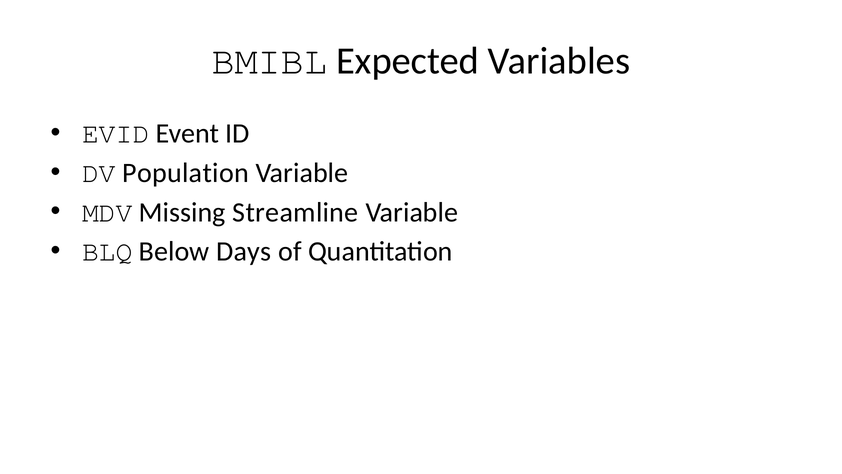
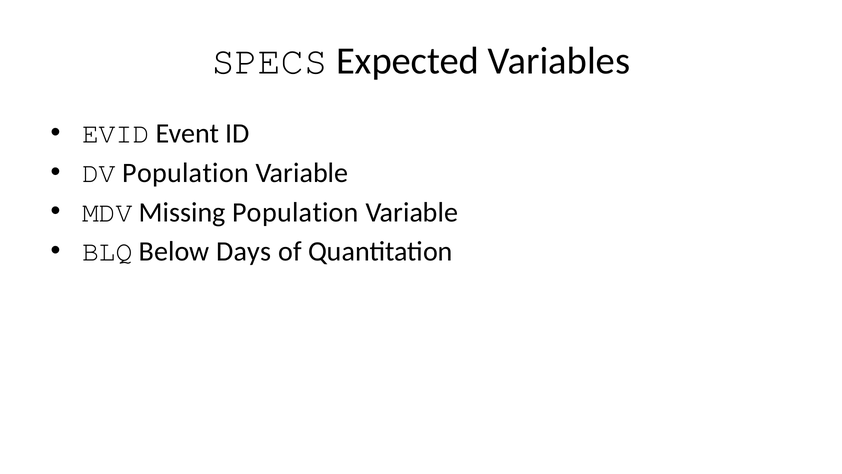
BMIBL: BMIBL -> SPECS
Missing Streamline: Streamline -> Population
